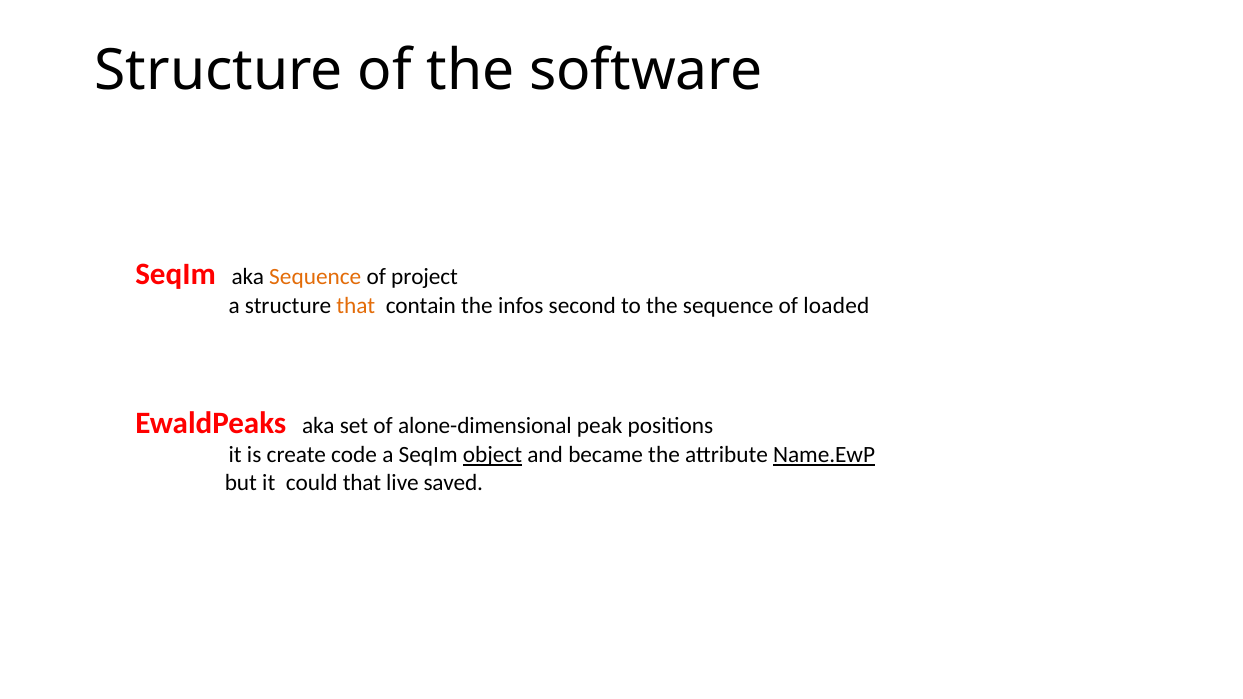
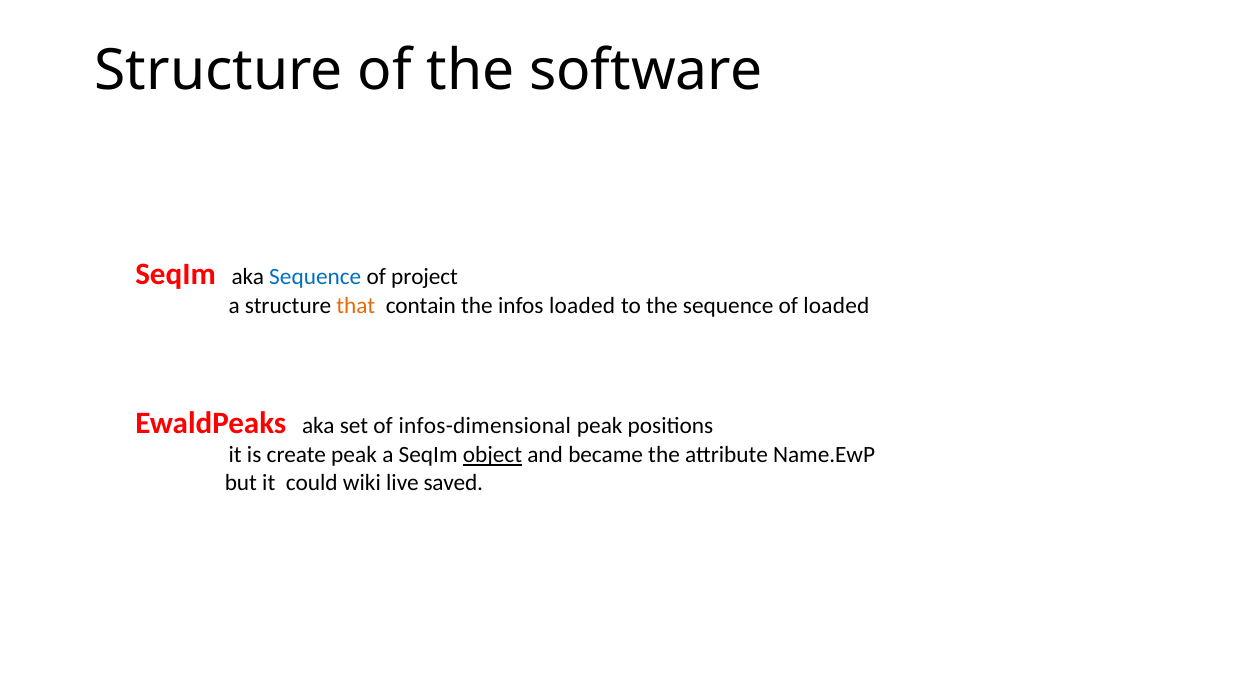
Sequence at (315, 277) colour: orange -> blue
infos second: second -> loaded
alone-dimensional: alone-dimensional -> infos-dimensional
create code: code -> peak
Name.EwP underline: present -> none
could that: that -> wiki
